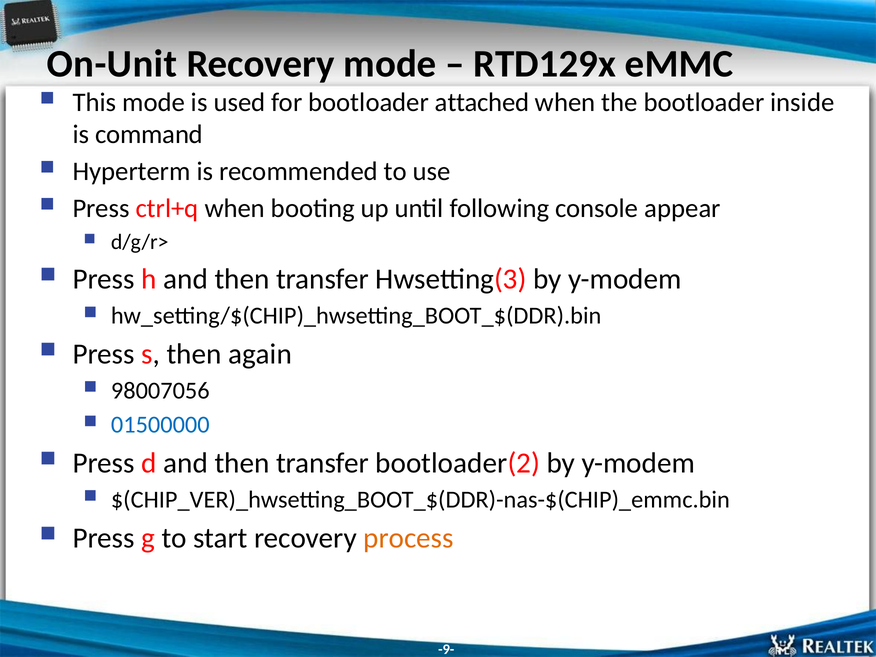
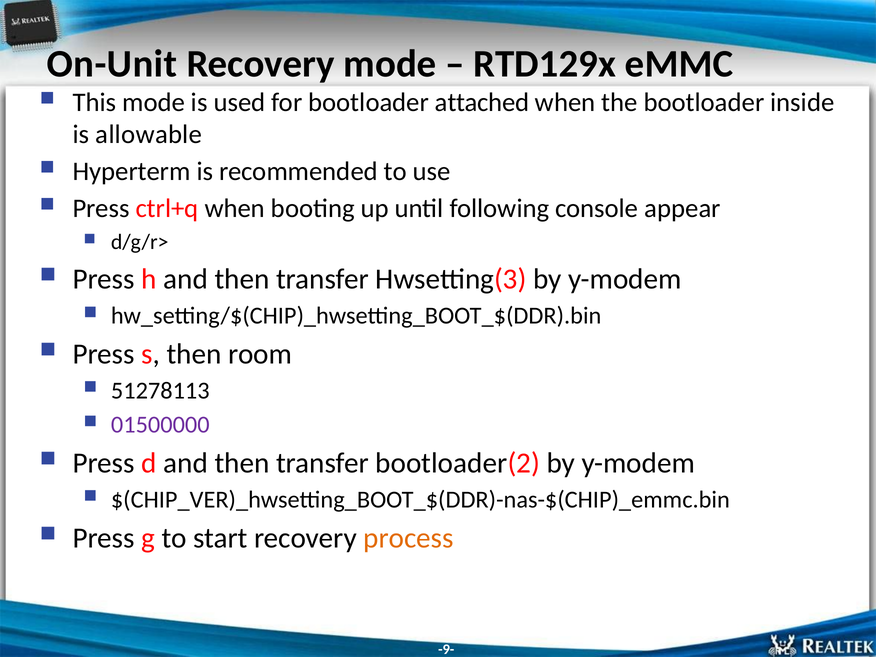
command: command -> allowable
again: again -> room
98007056: 98007056 -> 51278113
01500000 colour: blue -> purple
